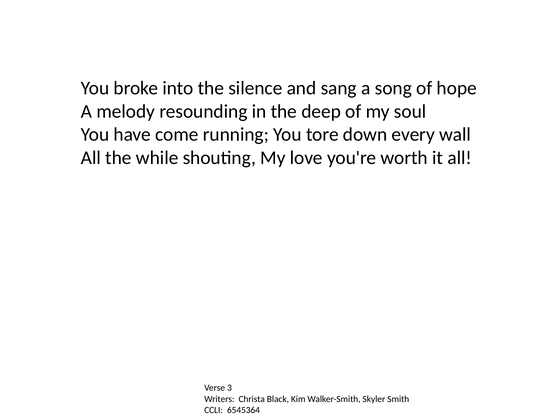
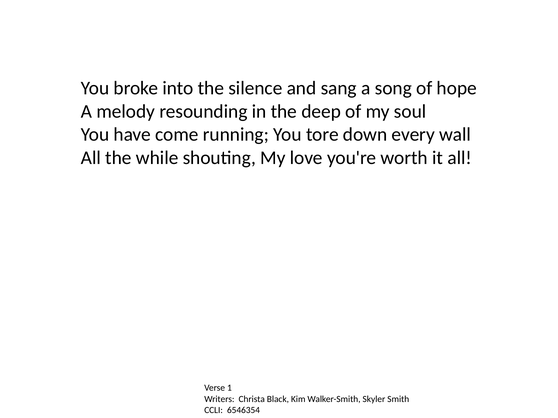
3: 3 -> 1
6545364: 6545364 -> 6546354
